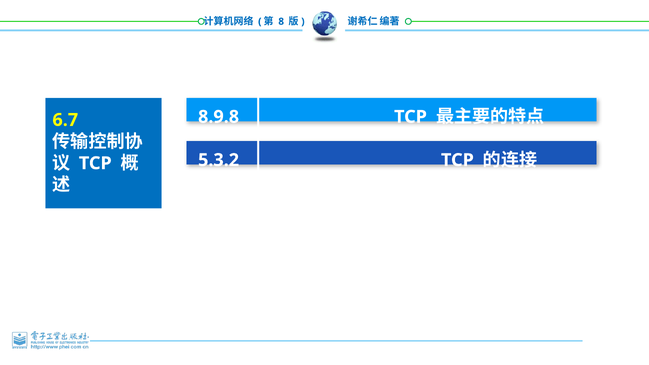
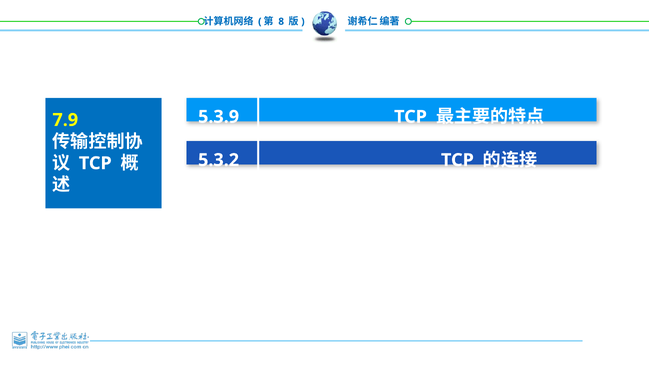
8.9.8: 8.9.8 -> 5.3.9
6.7: 6.7 -> 7.9
